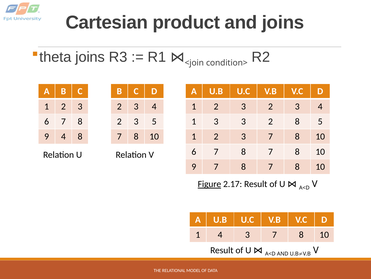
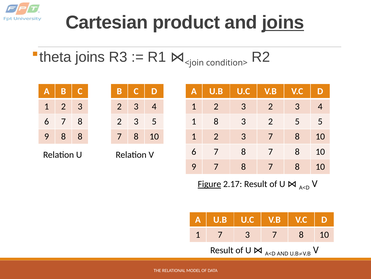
joins at (283, 22) underline: none -> present
1 3: 3 -> 8
2 8: 8 -> 5
9 4: 4 -> 8
1 4: 4 -> 7
